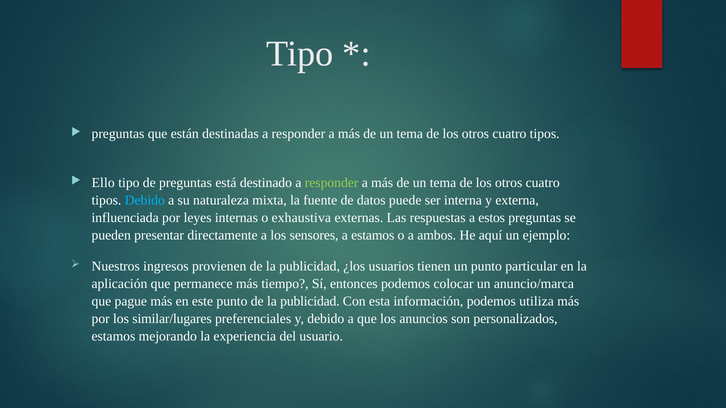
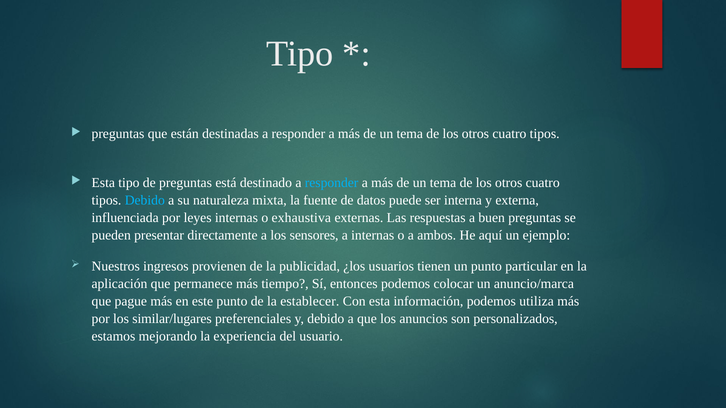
Ello at (103, 183): Ello -> Esta
responder at (332, 183) colour: light green -> light blue
estos: estos -> buen
a estamos: estamos -> internas
punto de la publicidad: publicidad -> establecer
